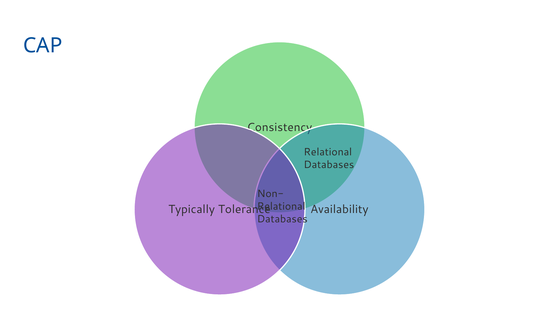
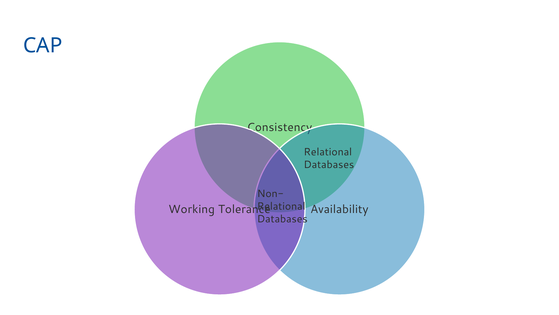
Typically: Typically -> Working
